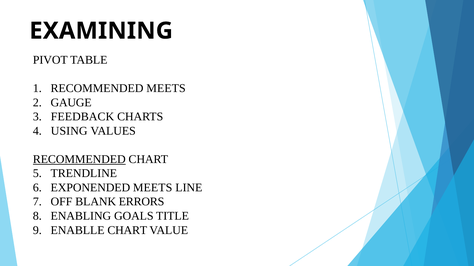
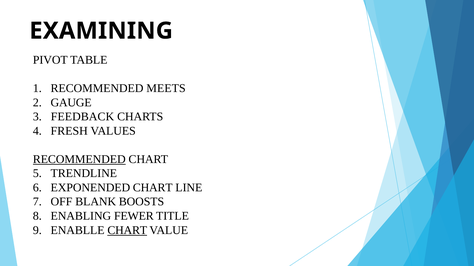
USING: USING -> FRESH
EXPONENDED MEETS: MEETS -> CHART
ERRORS: ERRORS -> BOOSTS
GOALS: GOALS -> FEWER
CHART at (127, 231) underline: none -> present
